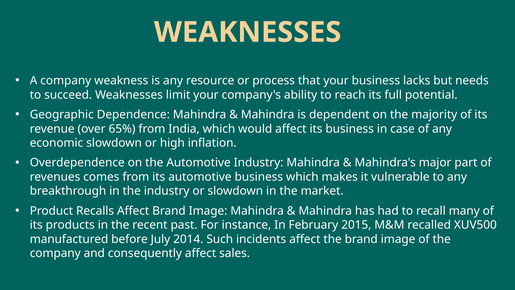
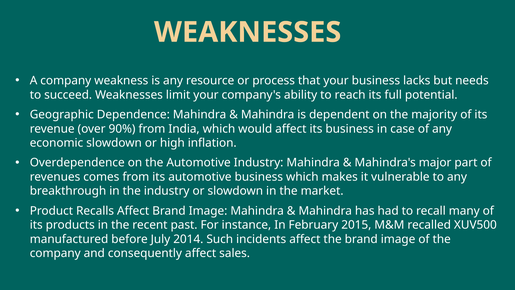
65%: 65% -> 90%
